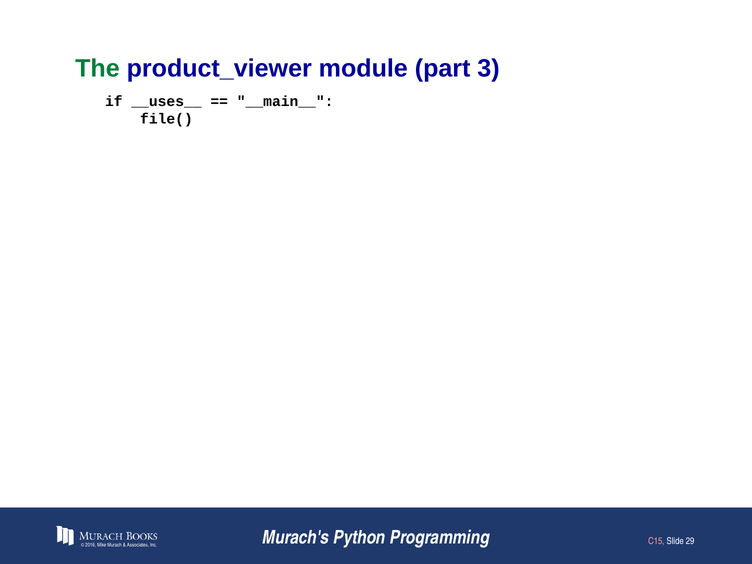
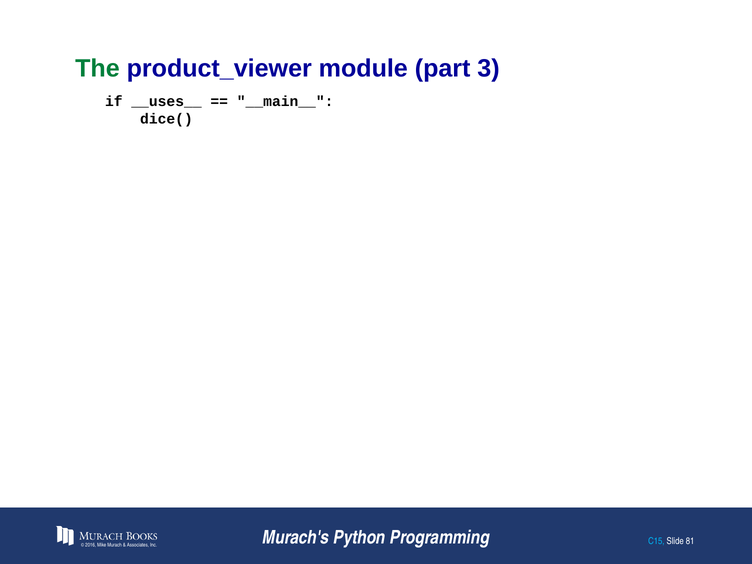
file(: file( -> dice(
C15 colour: pink -> light blue
29: 29 -> 81
